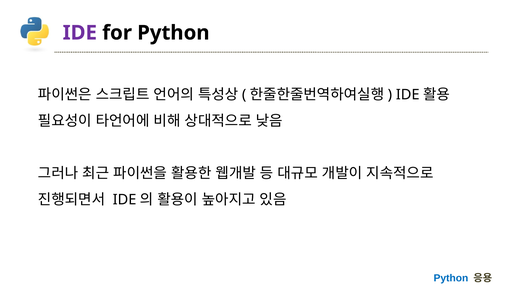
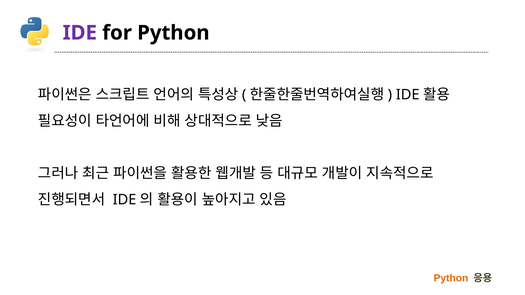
Python at (451, 278) colour: blue -> orange
